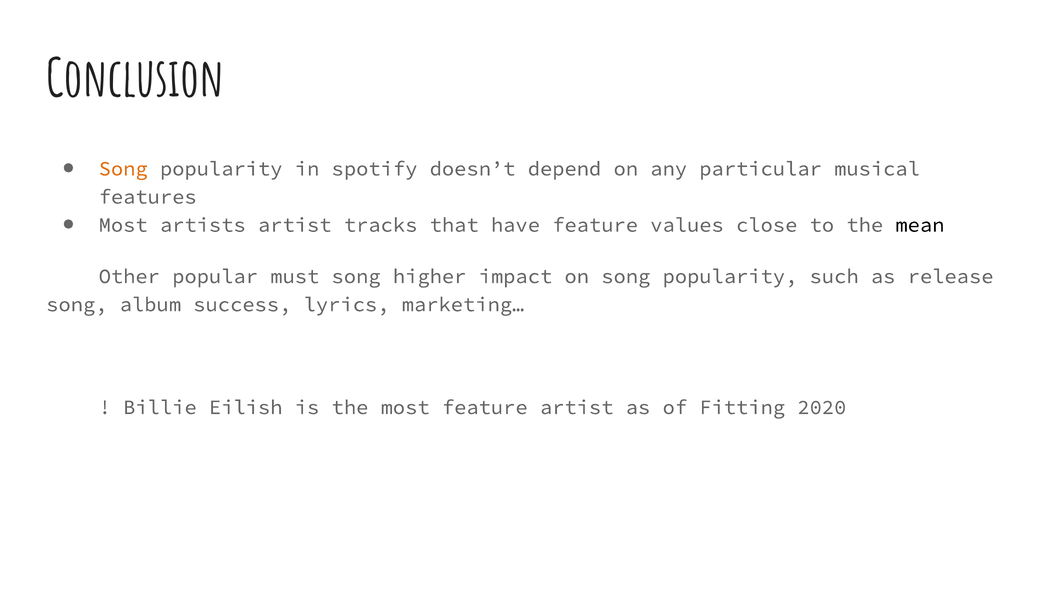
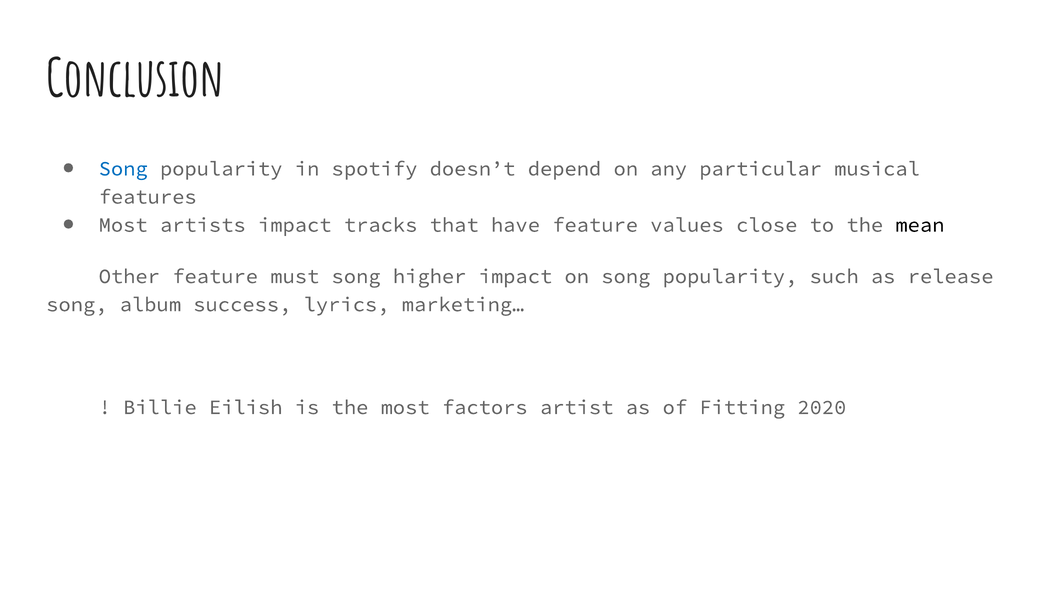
Song at (123, 169) colour: orange -> blue
artists artist: artist -> impact
Other popular: popular -> feature
most feature: feature -> factors
